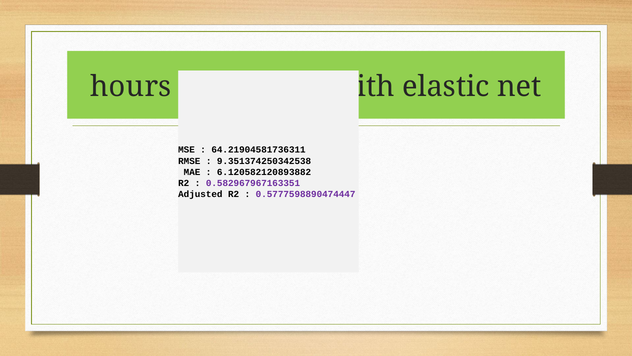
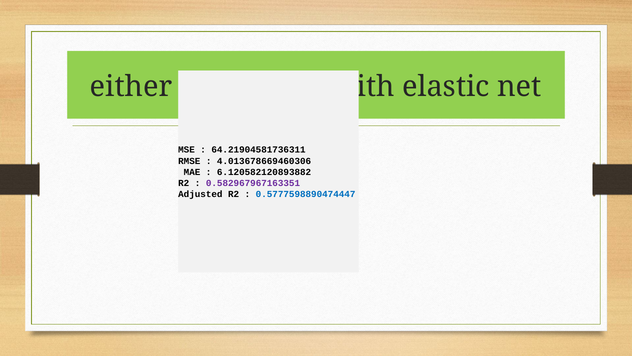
hours: hours -> either
9.351374250342538: 9.351374250342538 -> 4.013678669460306
0.5777598890474447 colour: purple -> blue
